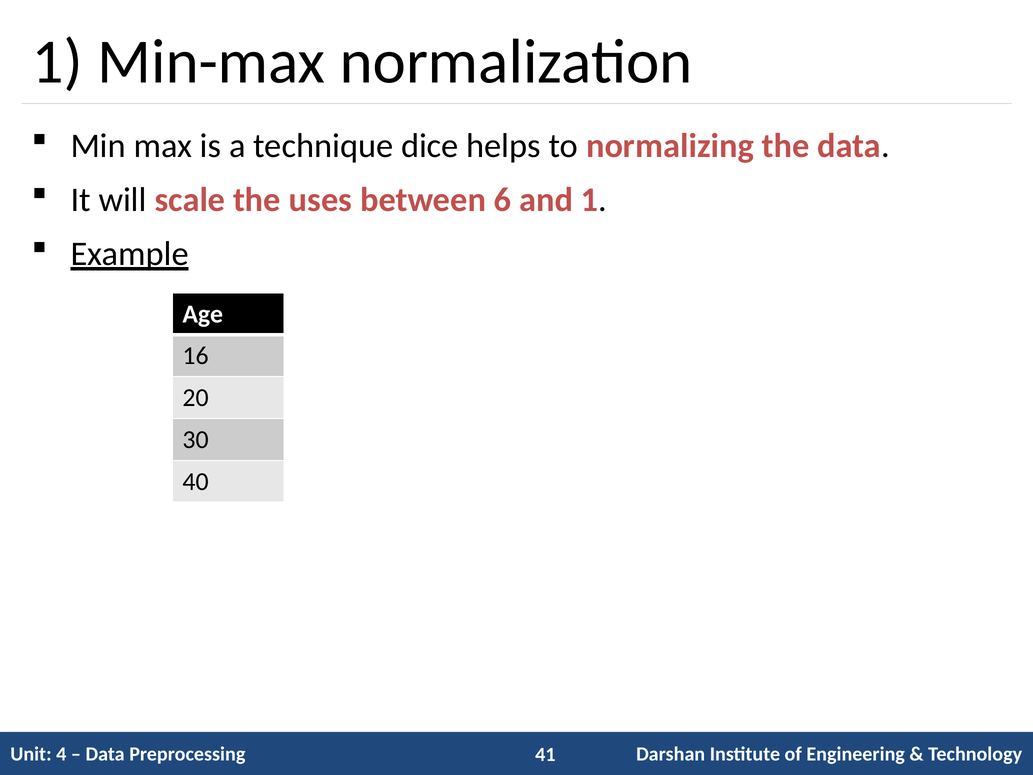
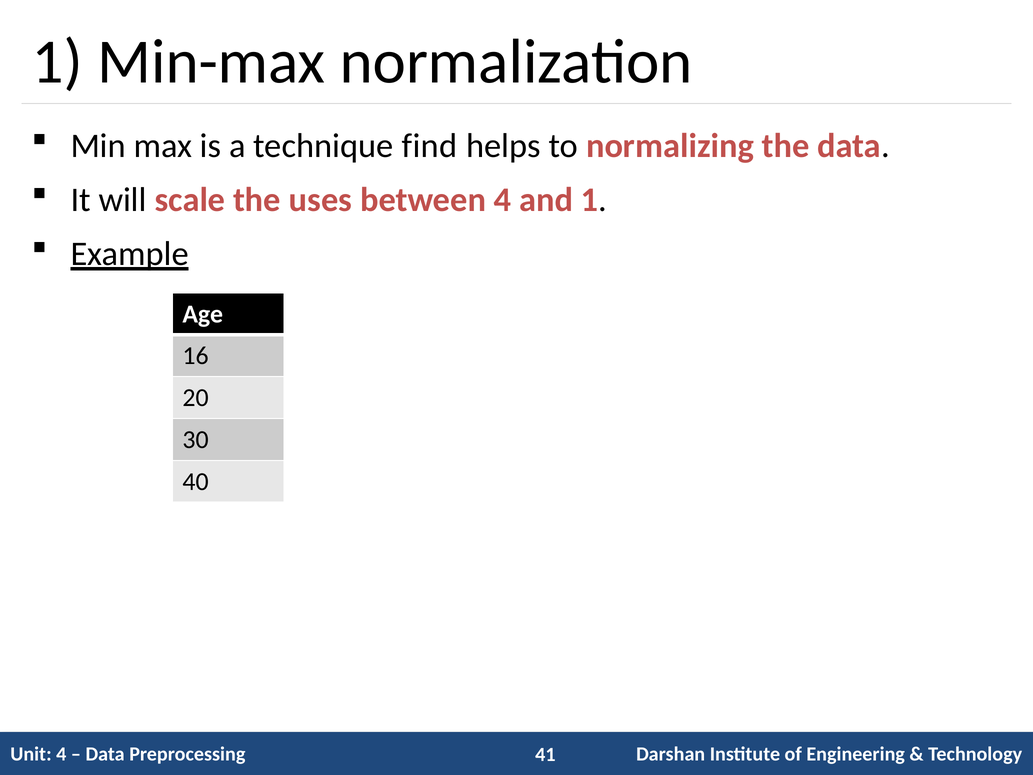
dice: dice -> find
between 6: 6 -> 4
